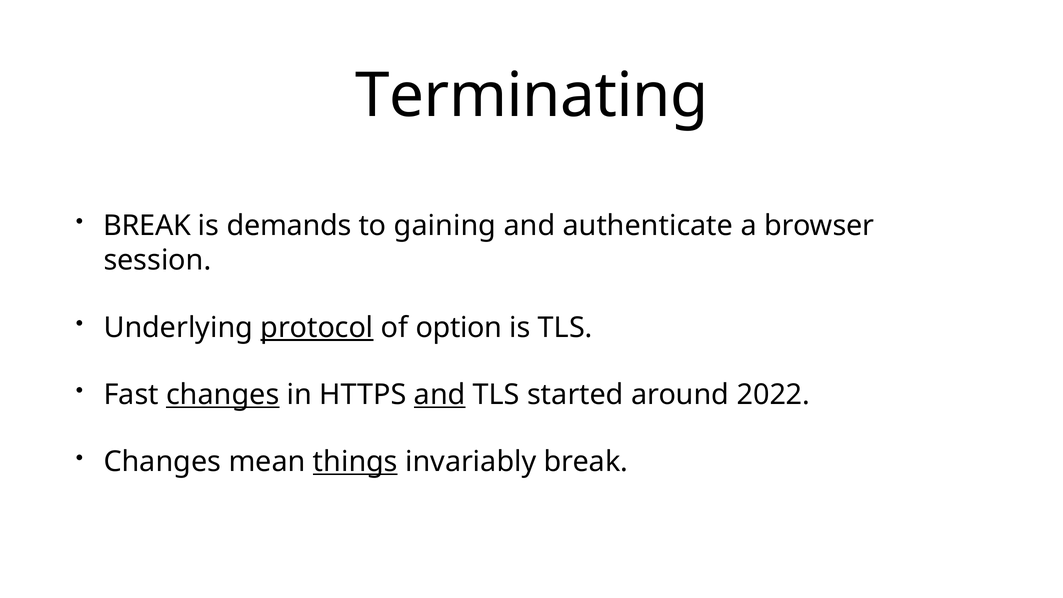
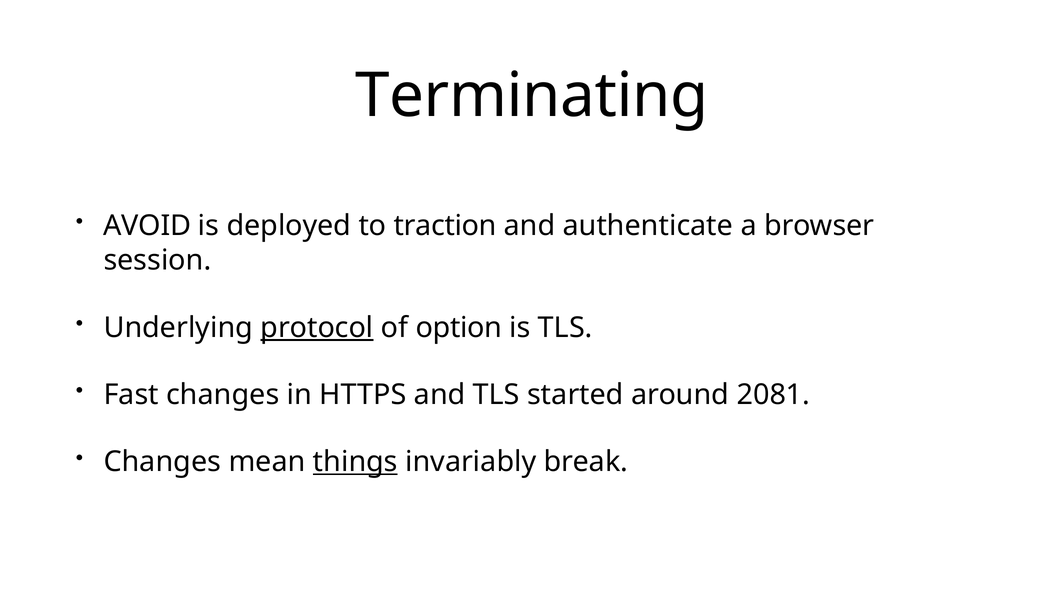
BREAK at (147, 226): BREAK -> AVOID
demands: demands -> deployed
gaining: gaining -> traction
changes at (223, 395) underline: present -> none
and at (440, 395) underline: present -> none
2022: 2022 -> 2081
